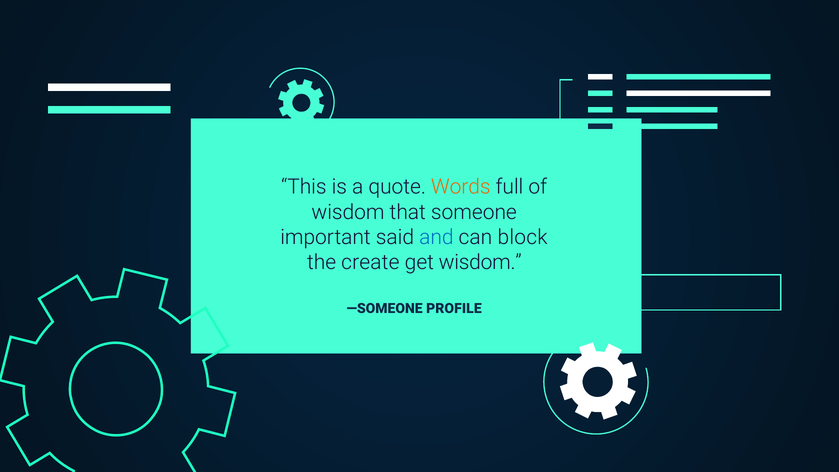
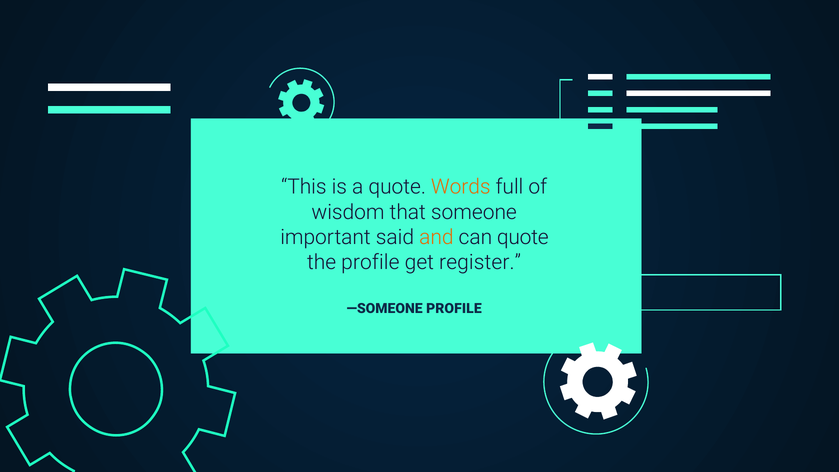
and colour: blue -> orange
can block: block -> quote
the create: create -> profile
get wisdom: wisdom -> register
